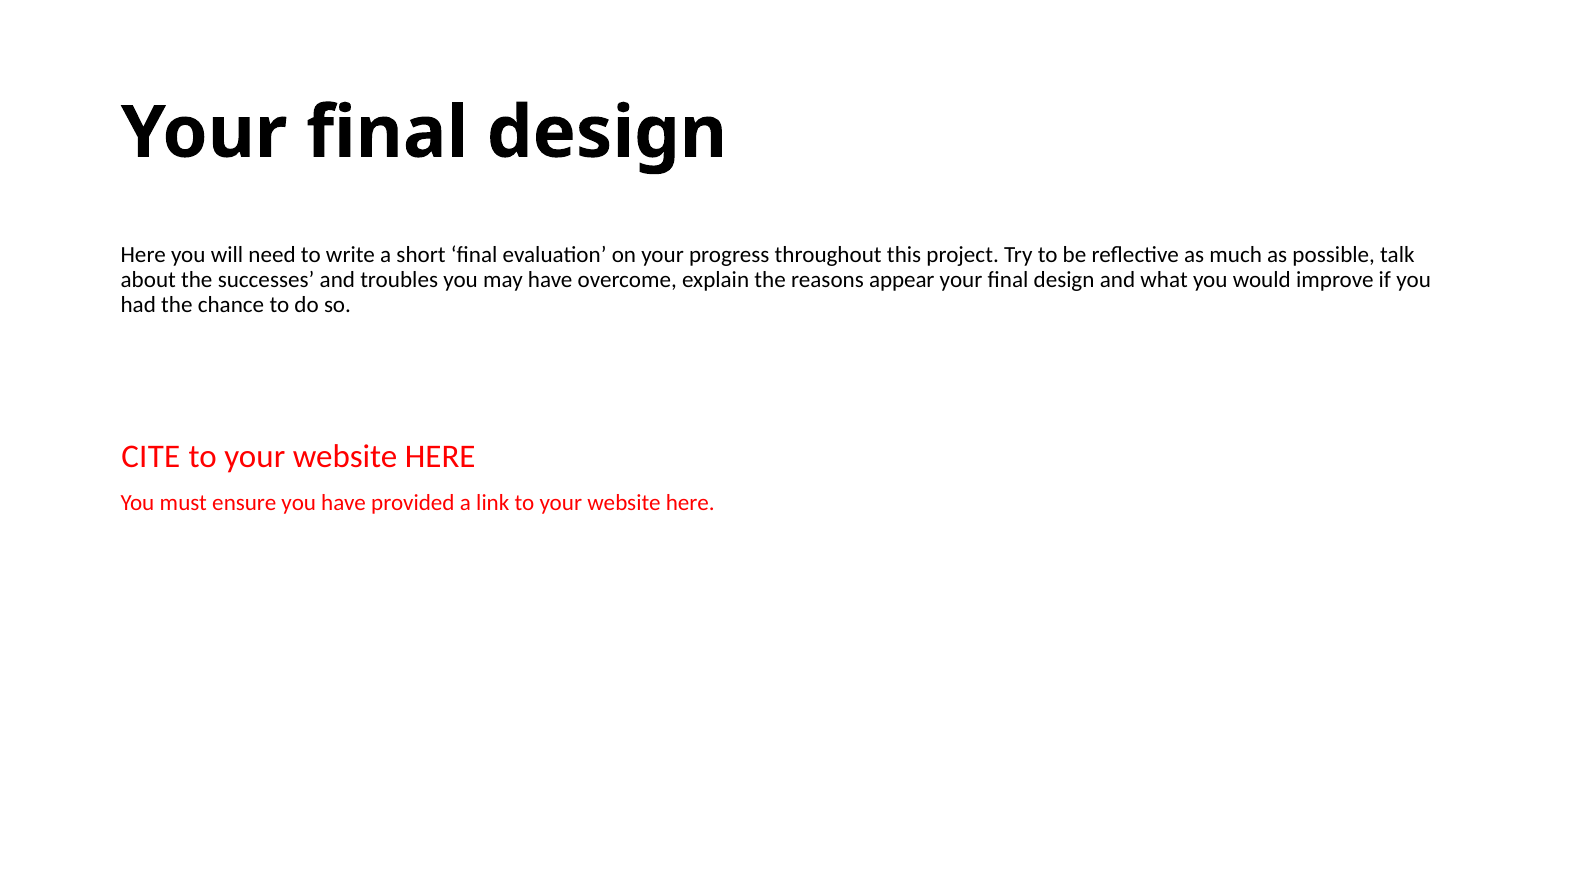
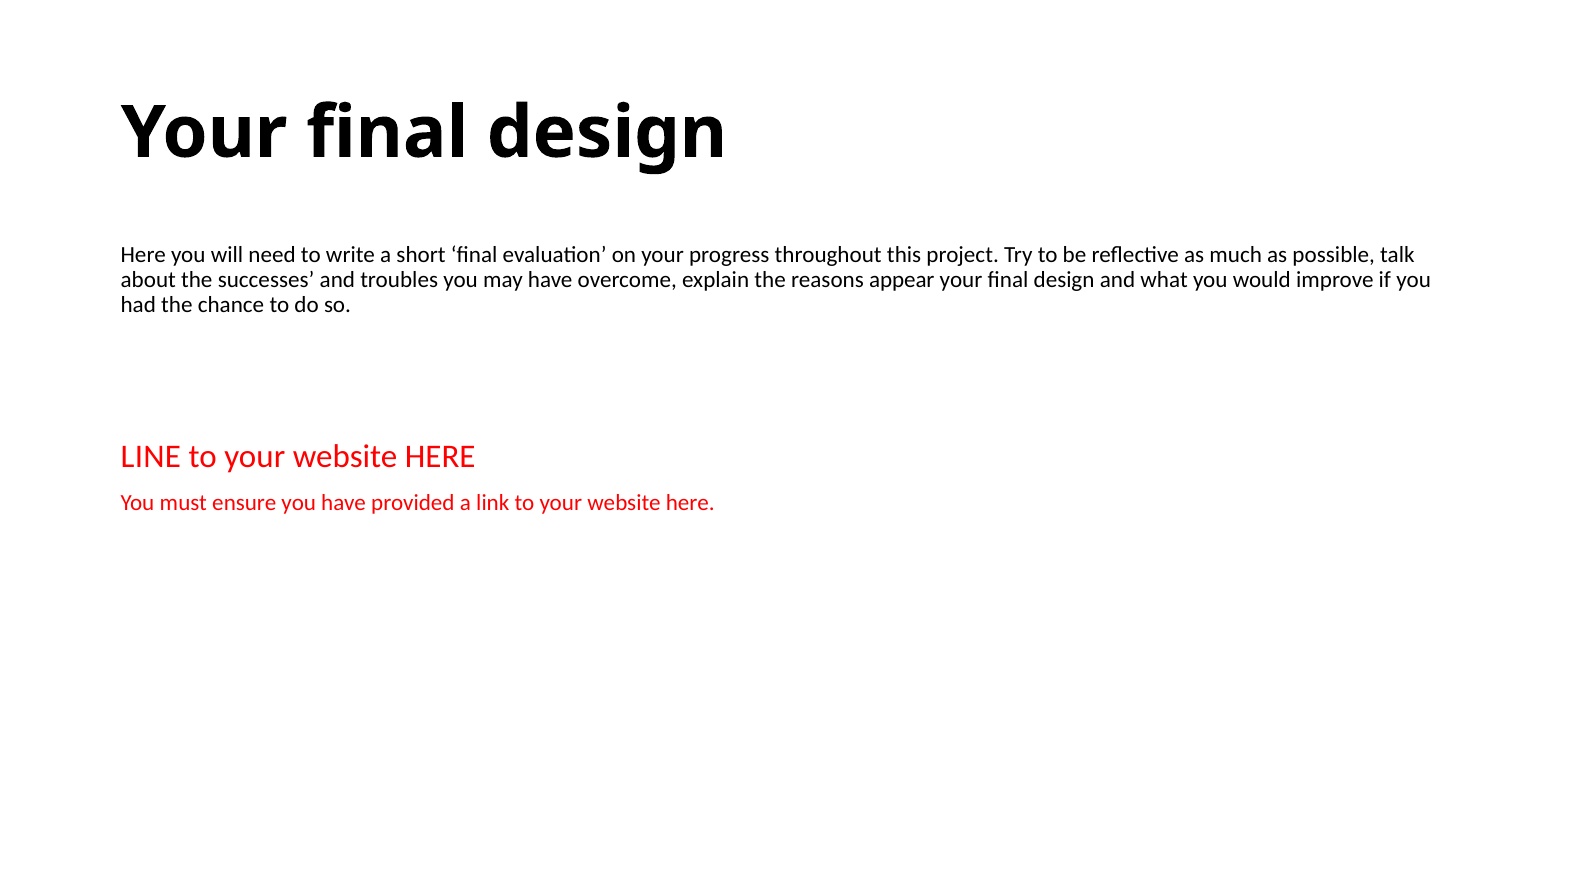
CITE: CITE -> LINE
